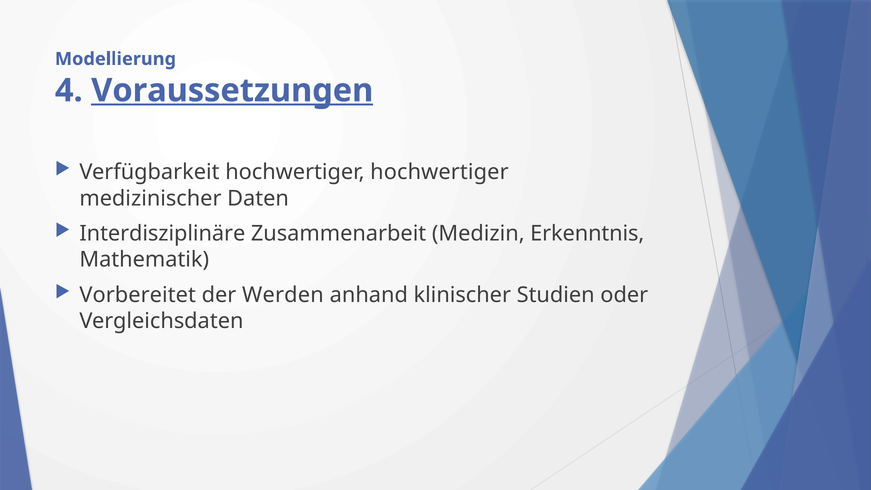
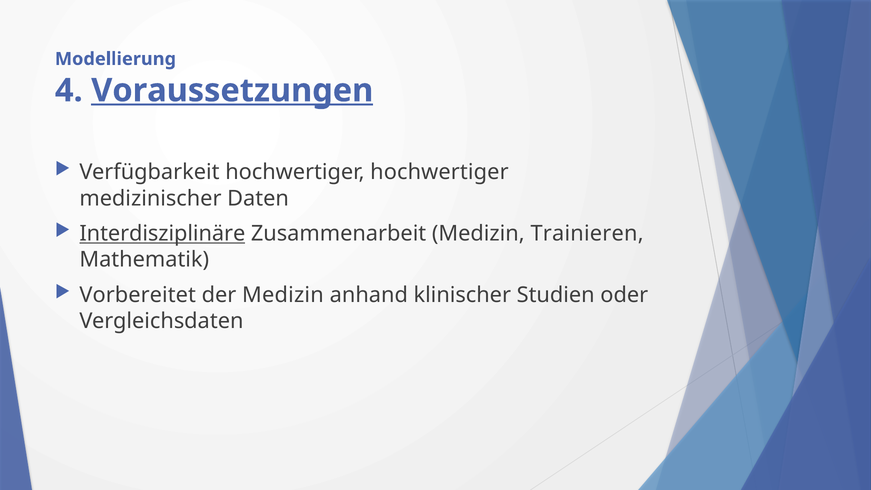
Interdisziplinäre underline: none -> present
Erkenntnis: Erkenntnis -> Trainieren
der Werden: Werden -> Medizin
